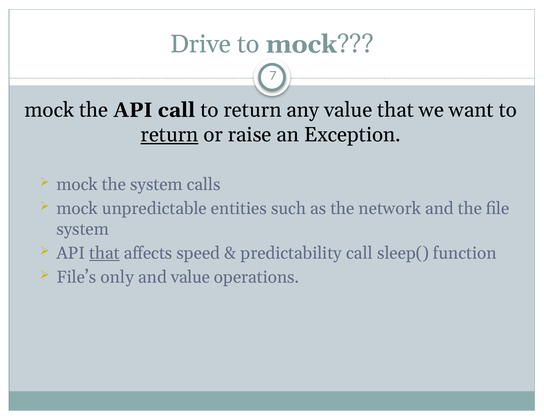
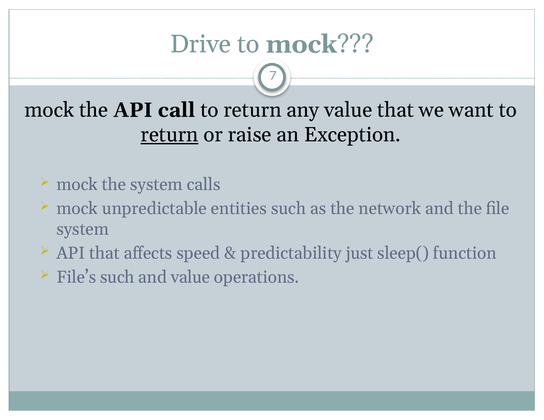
that at (104, 253) underline: present -> none
predictability call: call -> just
File’s only: only -> such
